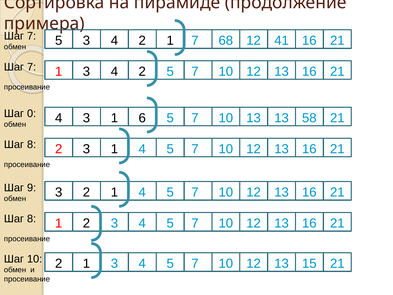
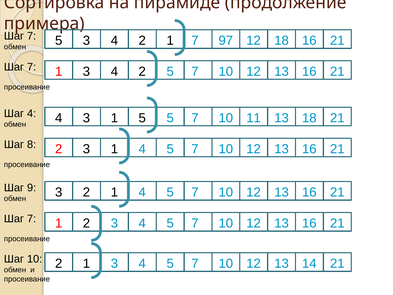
68: 68 -> 97
12 41: 41 -> 18
Шаг 0: 0 -> 4
3 6: 6 -> 5
10 13: 13 -> 11
13 58: 58 -> 18
8 at (32, 219): 8 -> 7
15: 15 -> 14
